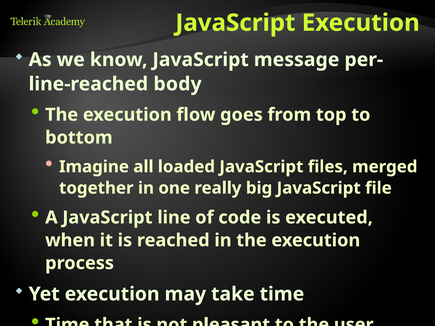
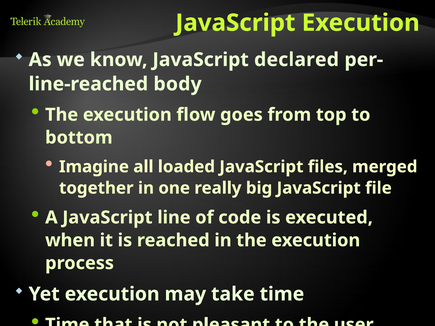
message: message -> declared
